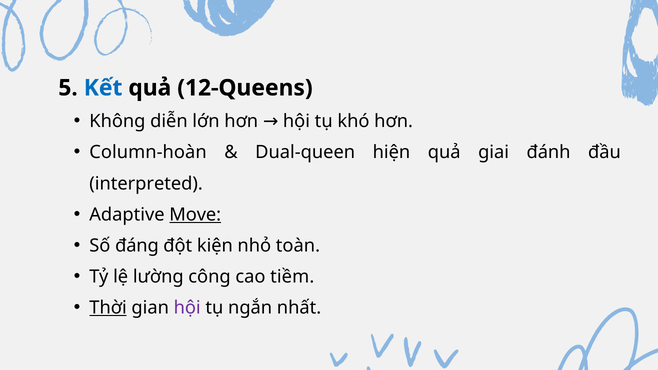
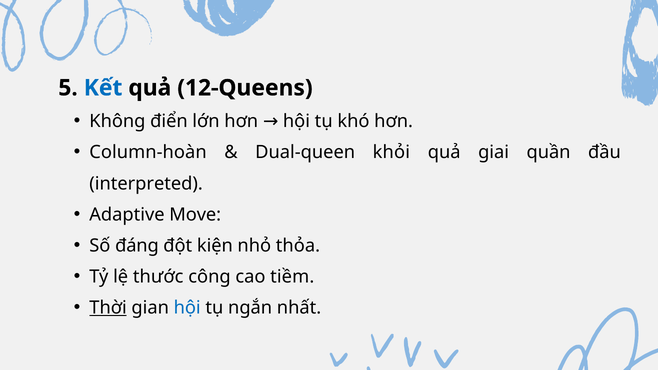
diễn: diễn -> điển
hiện: hiện -> khỏi
đánh: đánh -> quần
Move underline: present -> none
toàn: toàn -> thỏa
lường: lường -> thước
hội at (187, 308) colour: purple -> blue
